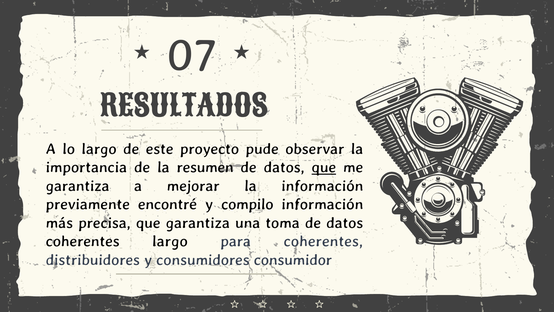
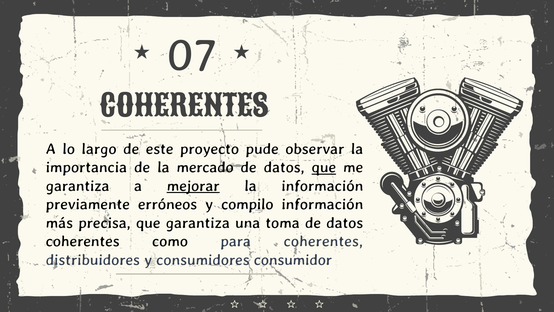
RESULTADOS at (184, 106): RESULTADOS -> COHERENTES
resumen: resumen -> mercado
mejorar underline: none -> present
encontré: encontré -> erróneos
coherentes largo: largo -> como
